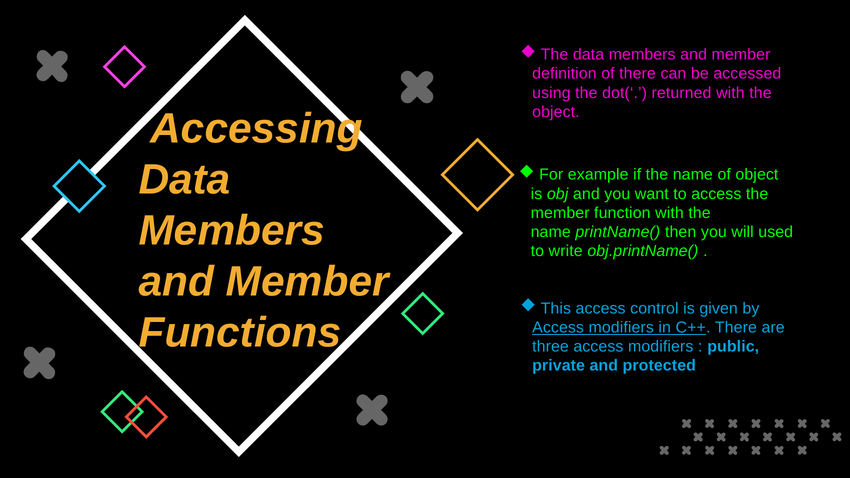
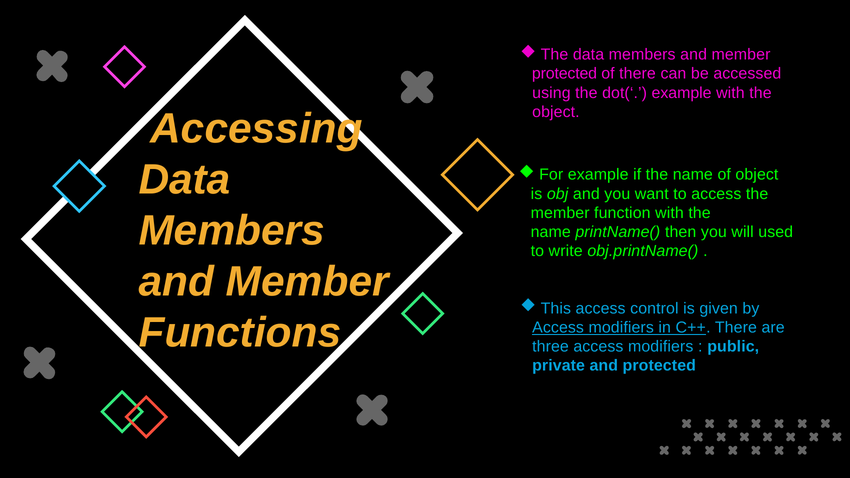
definition at (564, 74): definition -> protected
dot(‘ returned: returned -> example
